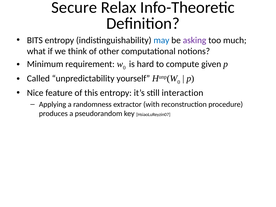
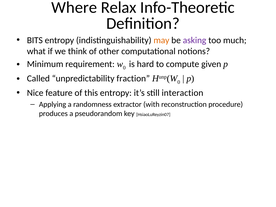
Secure: Secure -> Where
may colour: blue -> orange
yourself: yourself -> fraction
